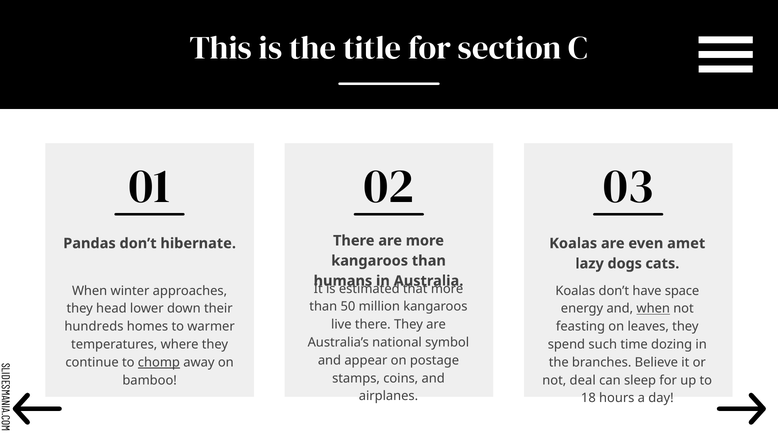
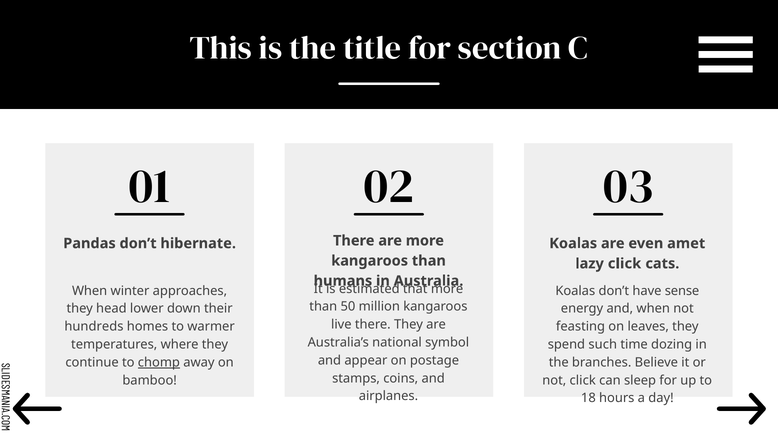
lazy dogs: dogs -> click
space: space -> sense
when at (653, 308) underline: present -> none
not deal: deal -> click
